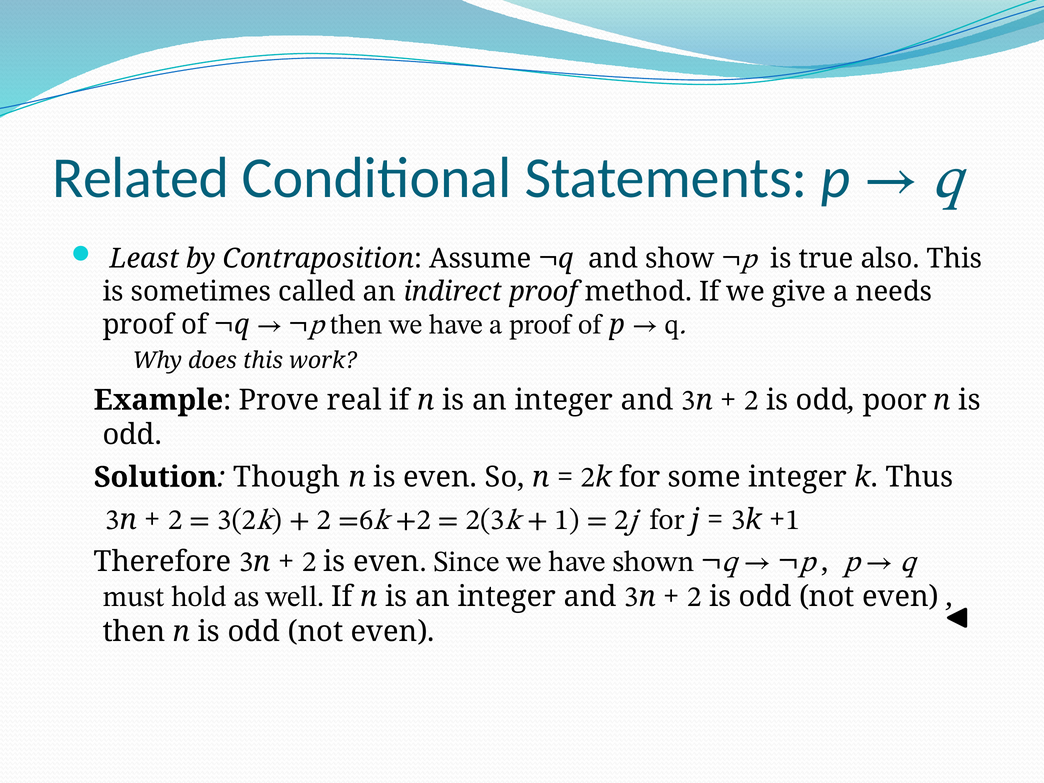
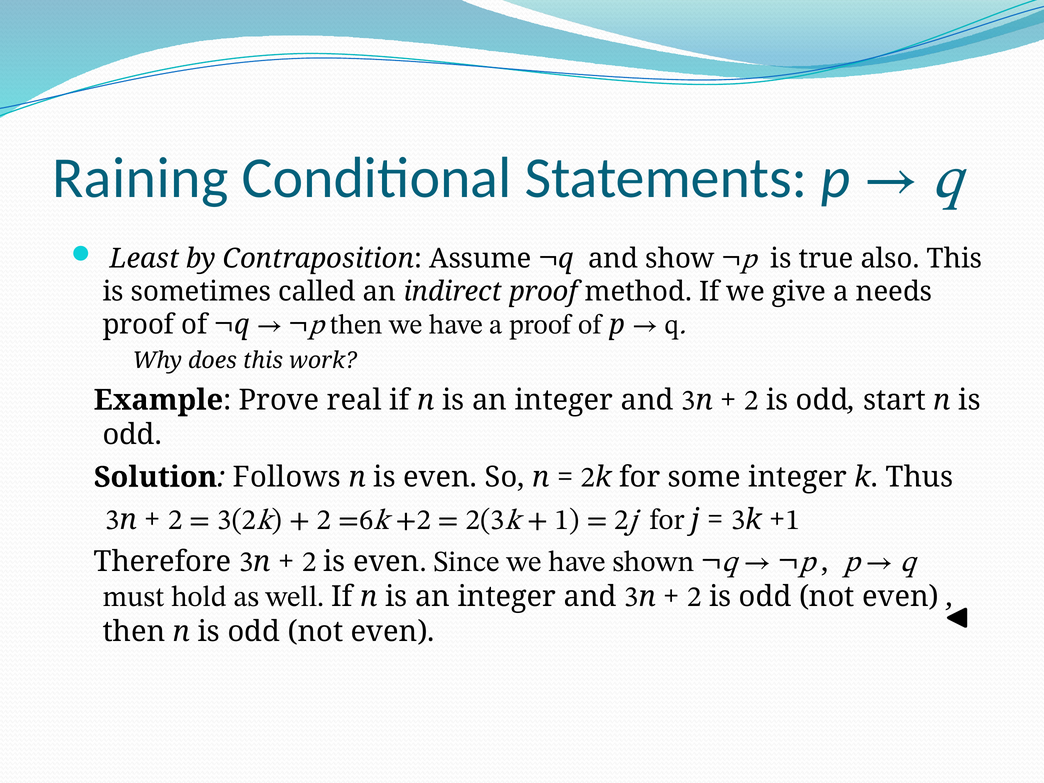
Related: Related -> Raining
poor: poor -> start
Though: Though -> Follows
